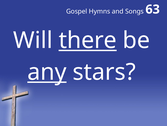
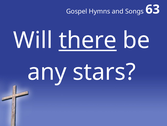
any underline: present -> none
